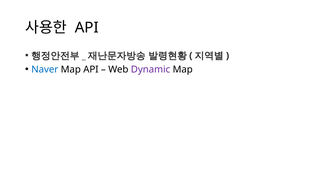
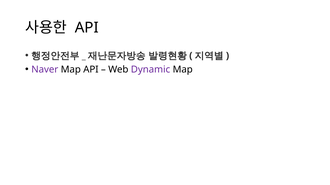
Naver colour: blue -> purple
